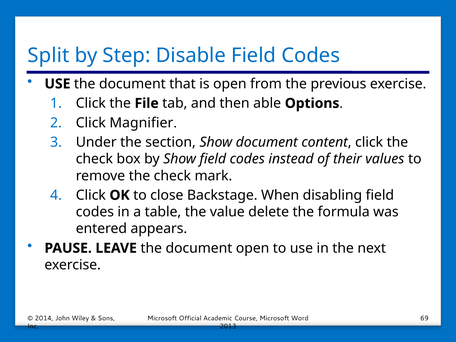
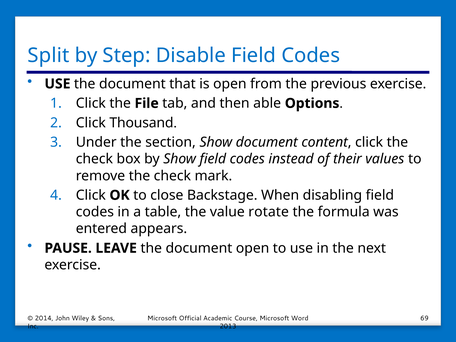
Magnifier: Magnifier -> Thousand
delete: delete -> rotate
